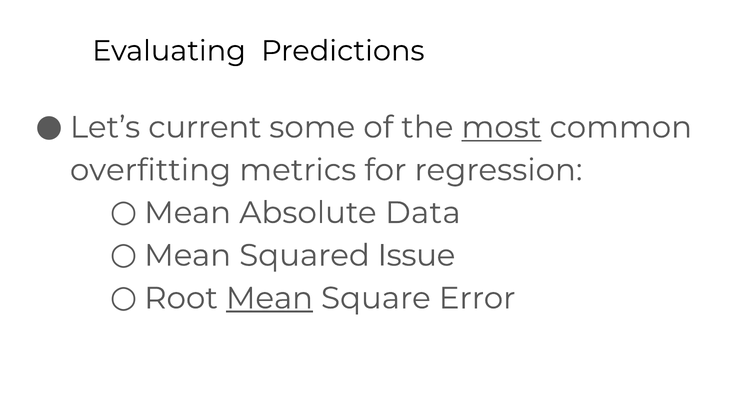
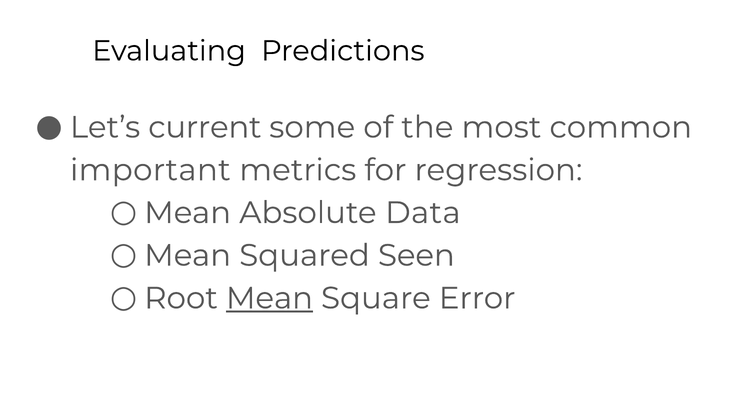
most underline: present -> none
overfitting: overfitting -> important
Issue: Issue -> Seen
